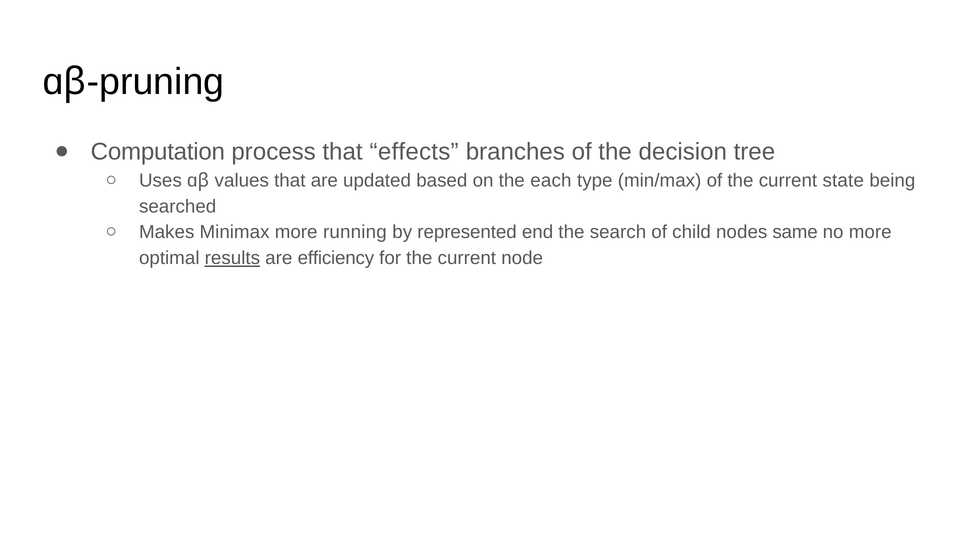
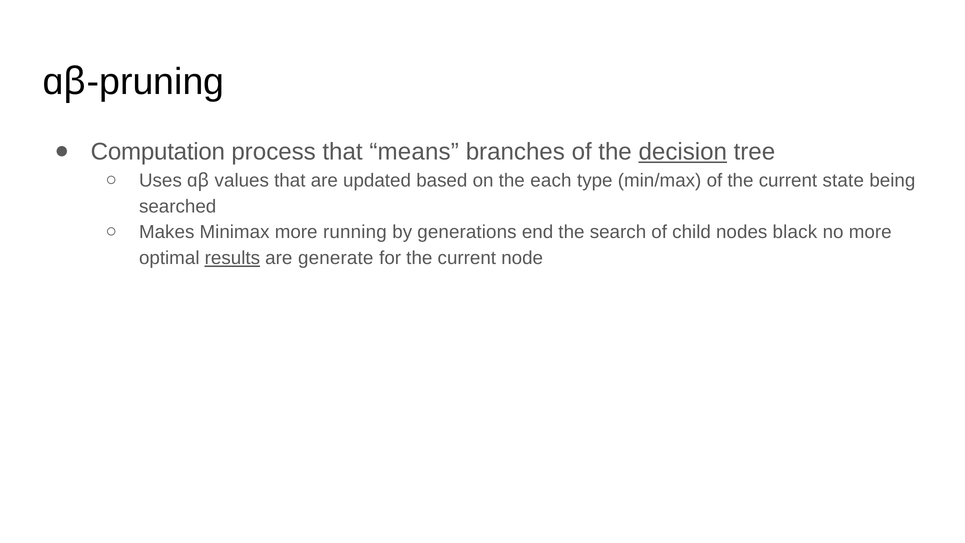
effects: effects -> means
decision underline: none -> present
represented: represented -> generations
same: same -> black
efficiency: efficiency -> generate
